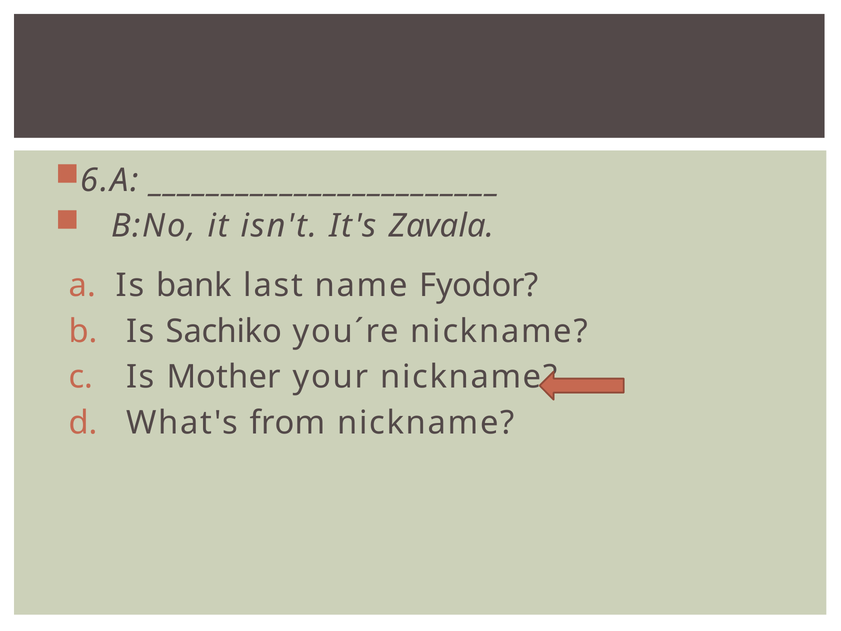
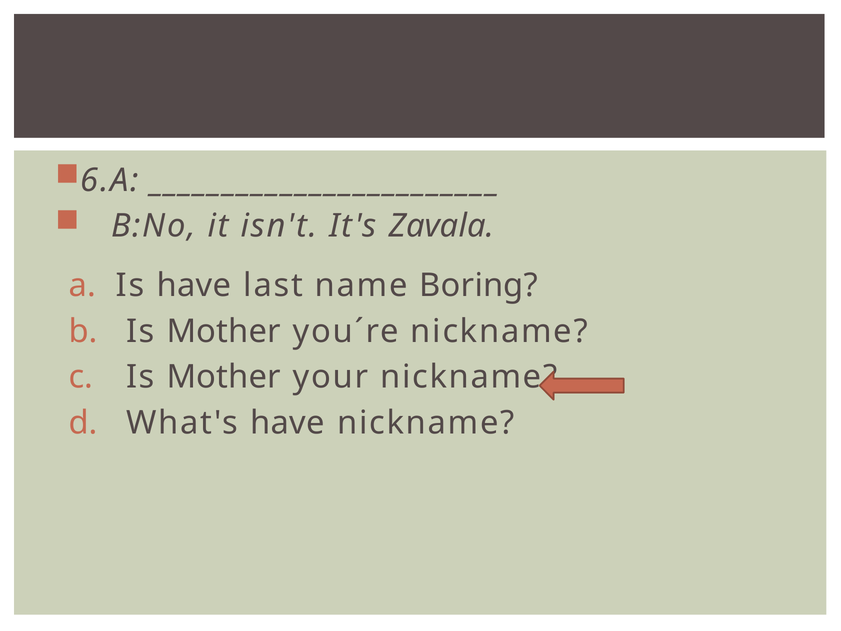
Is bank: bank -> have
Fyodor: Fyodor -> Boring
Sachiko at (224, 331): Sachiko -> Mother
What's from: from -> have
